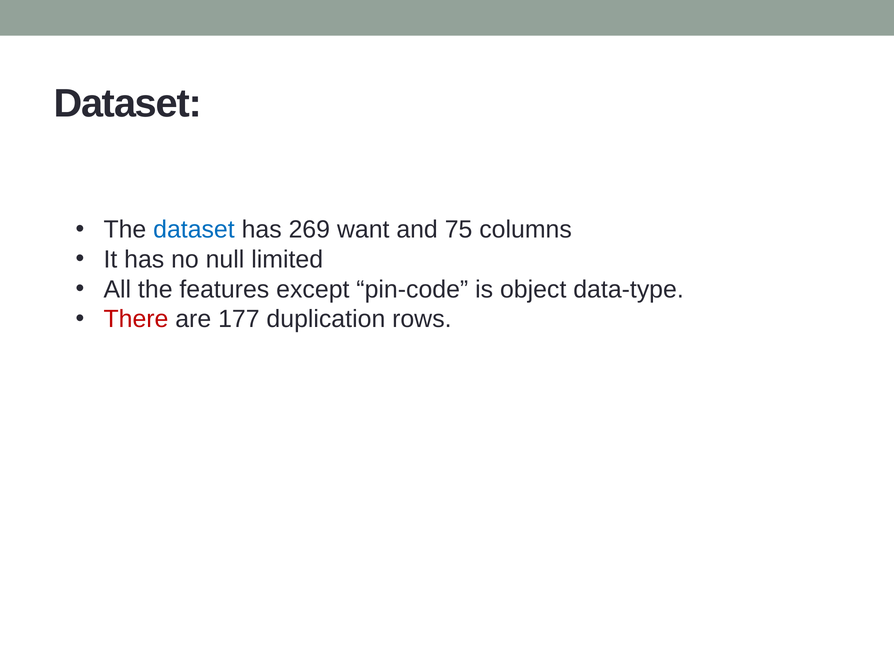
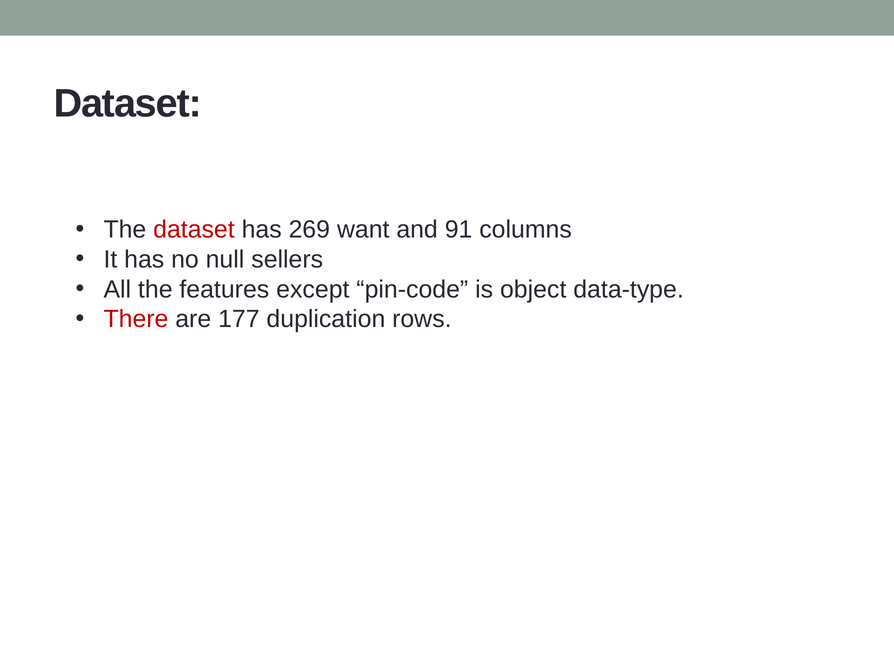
dataset at (194, 230) colour: blue -> red
75: 75 -> 91
limited: limited -> sellers
